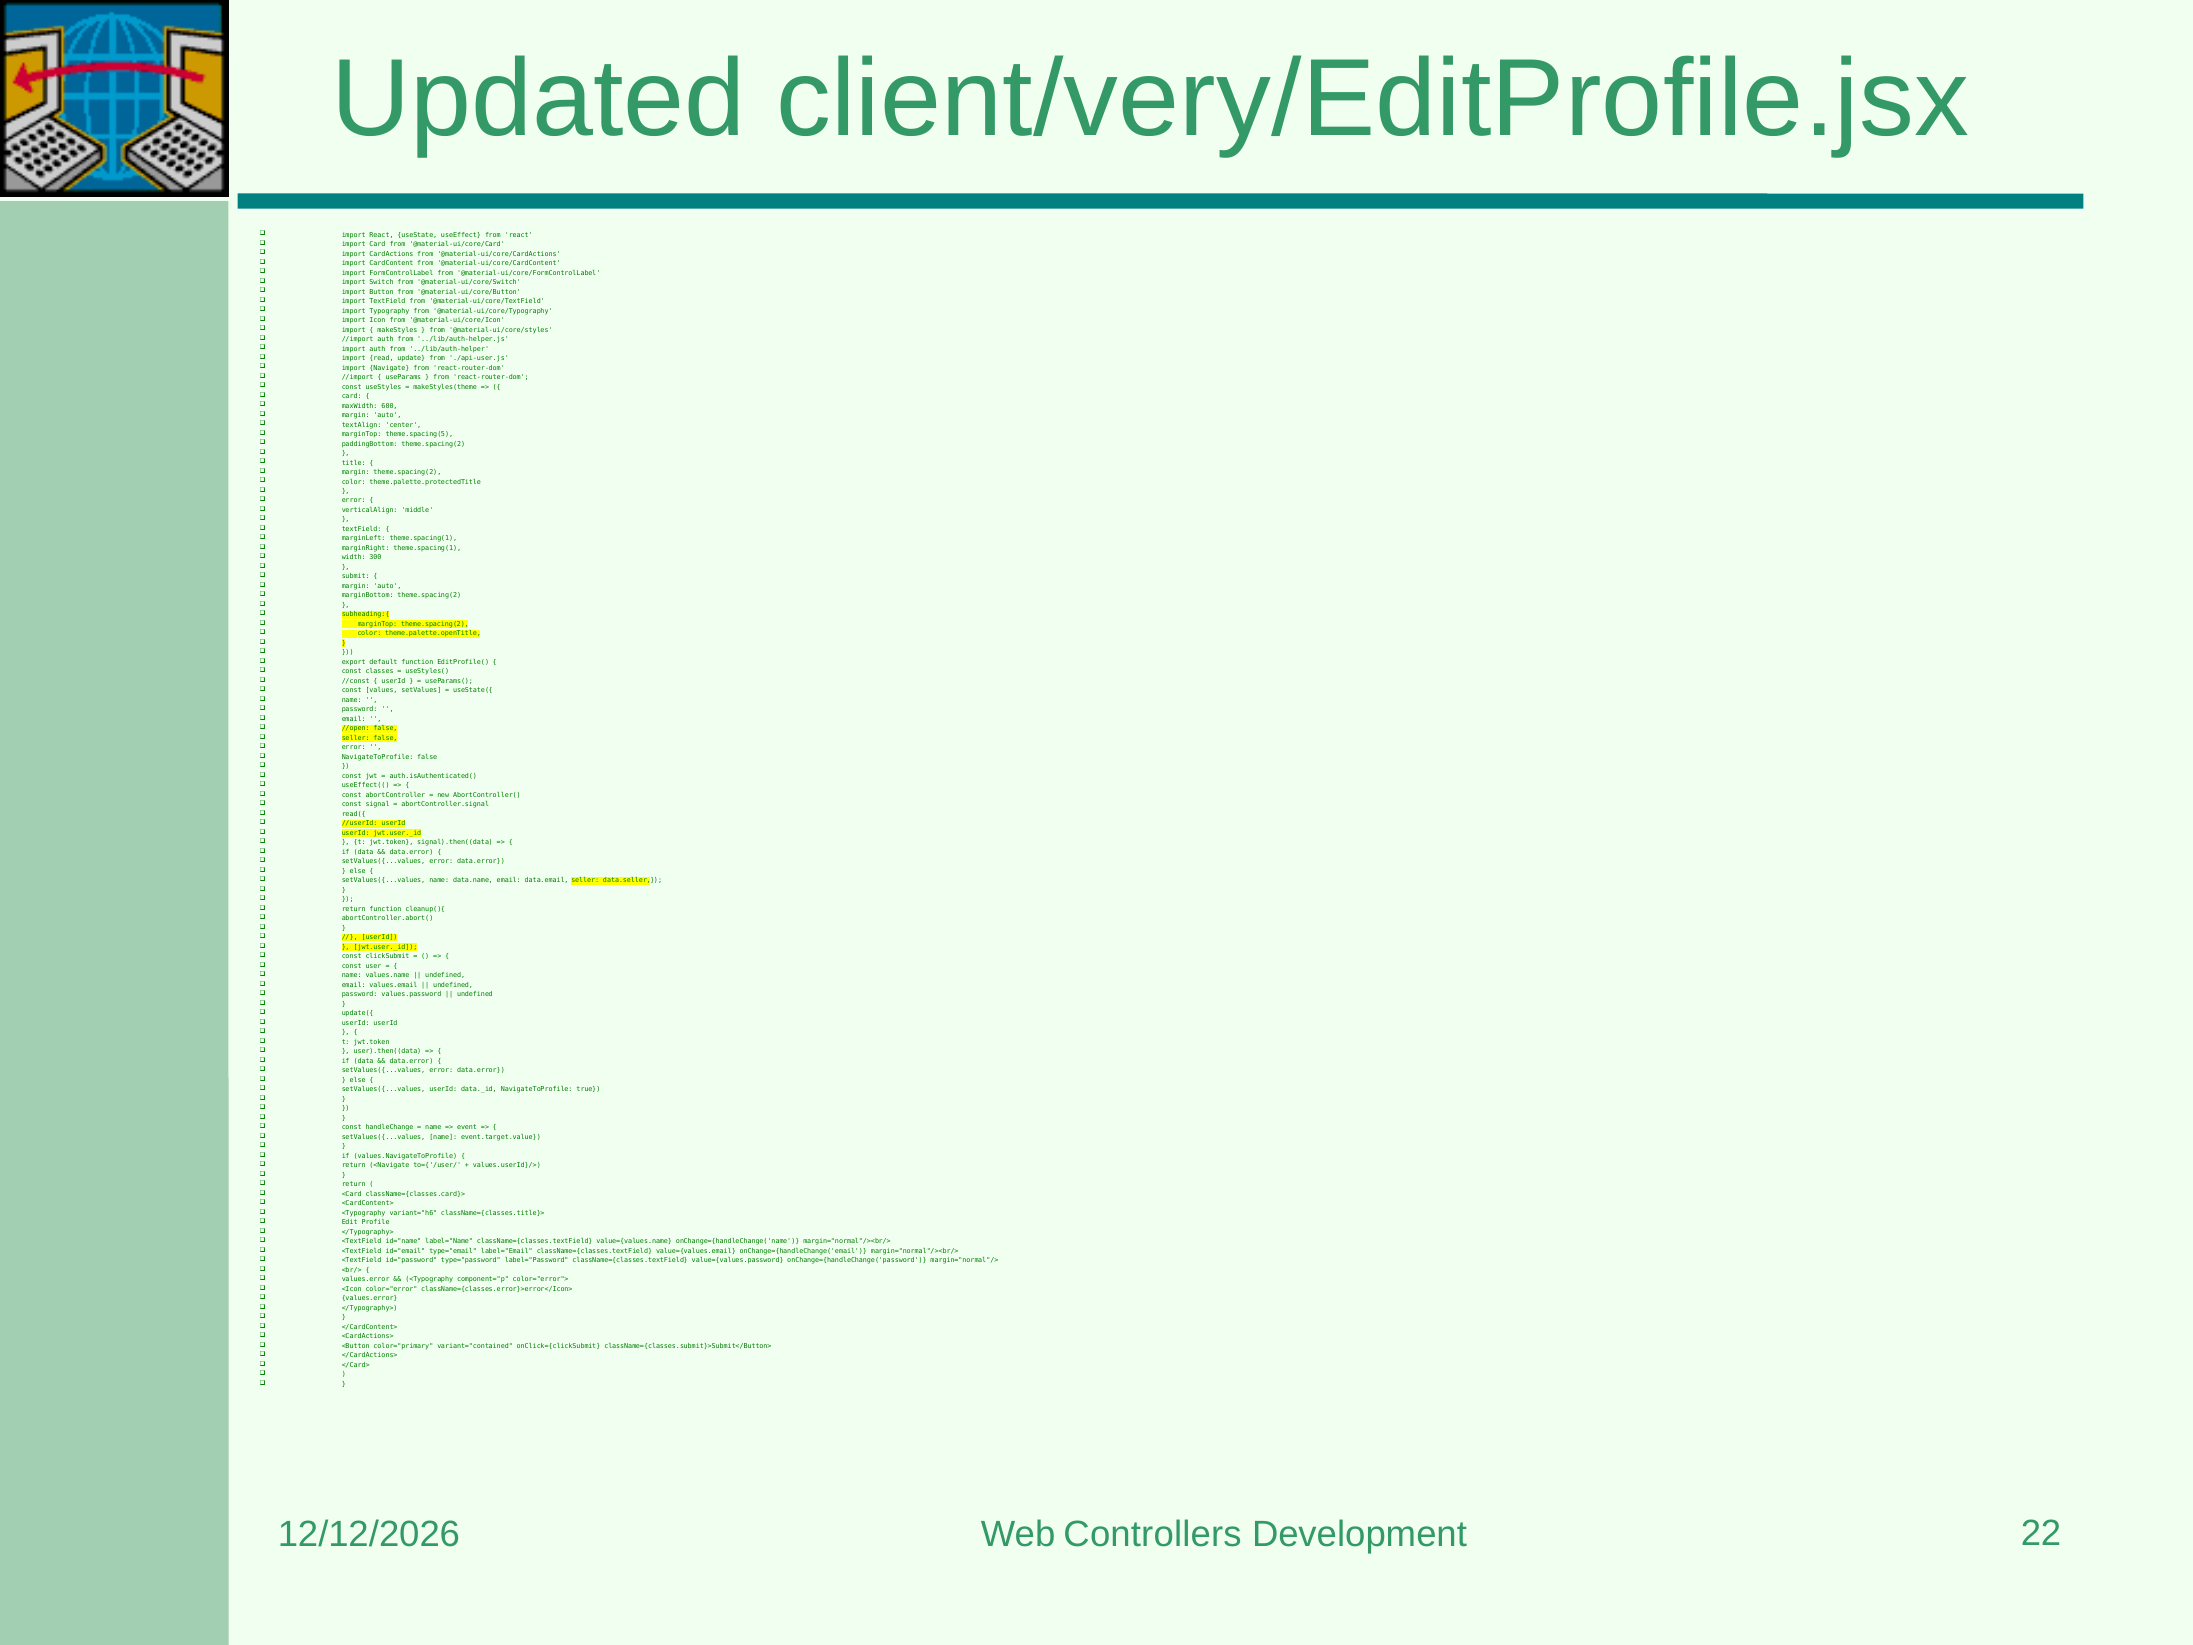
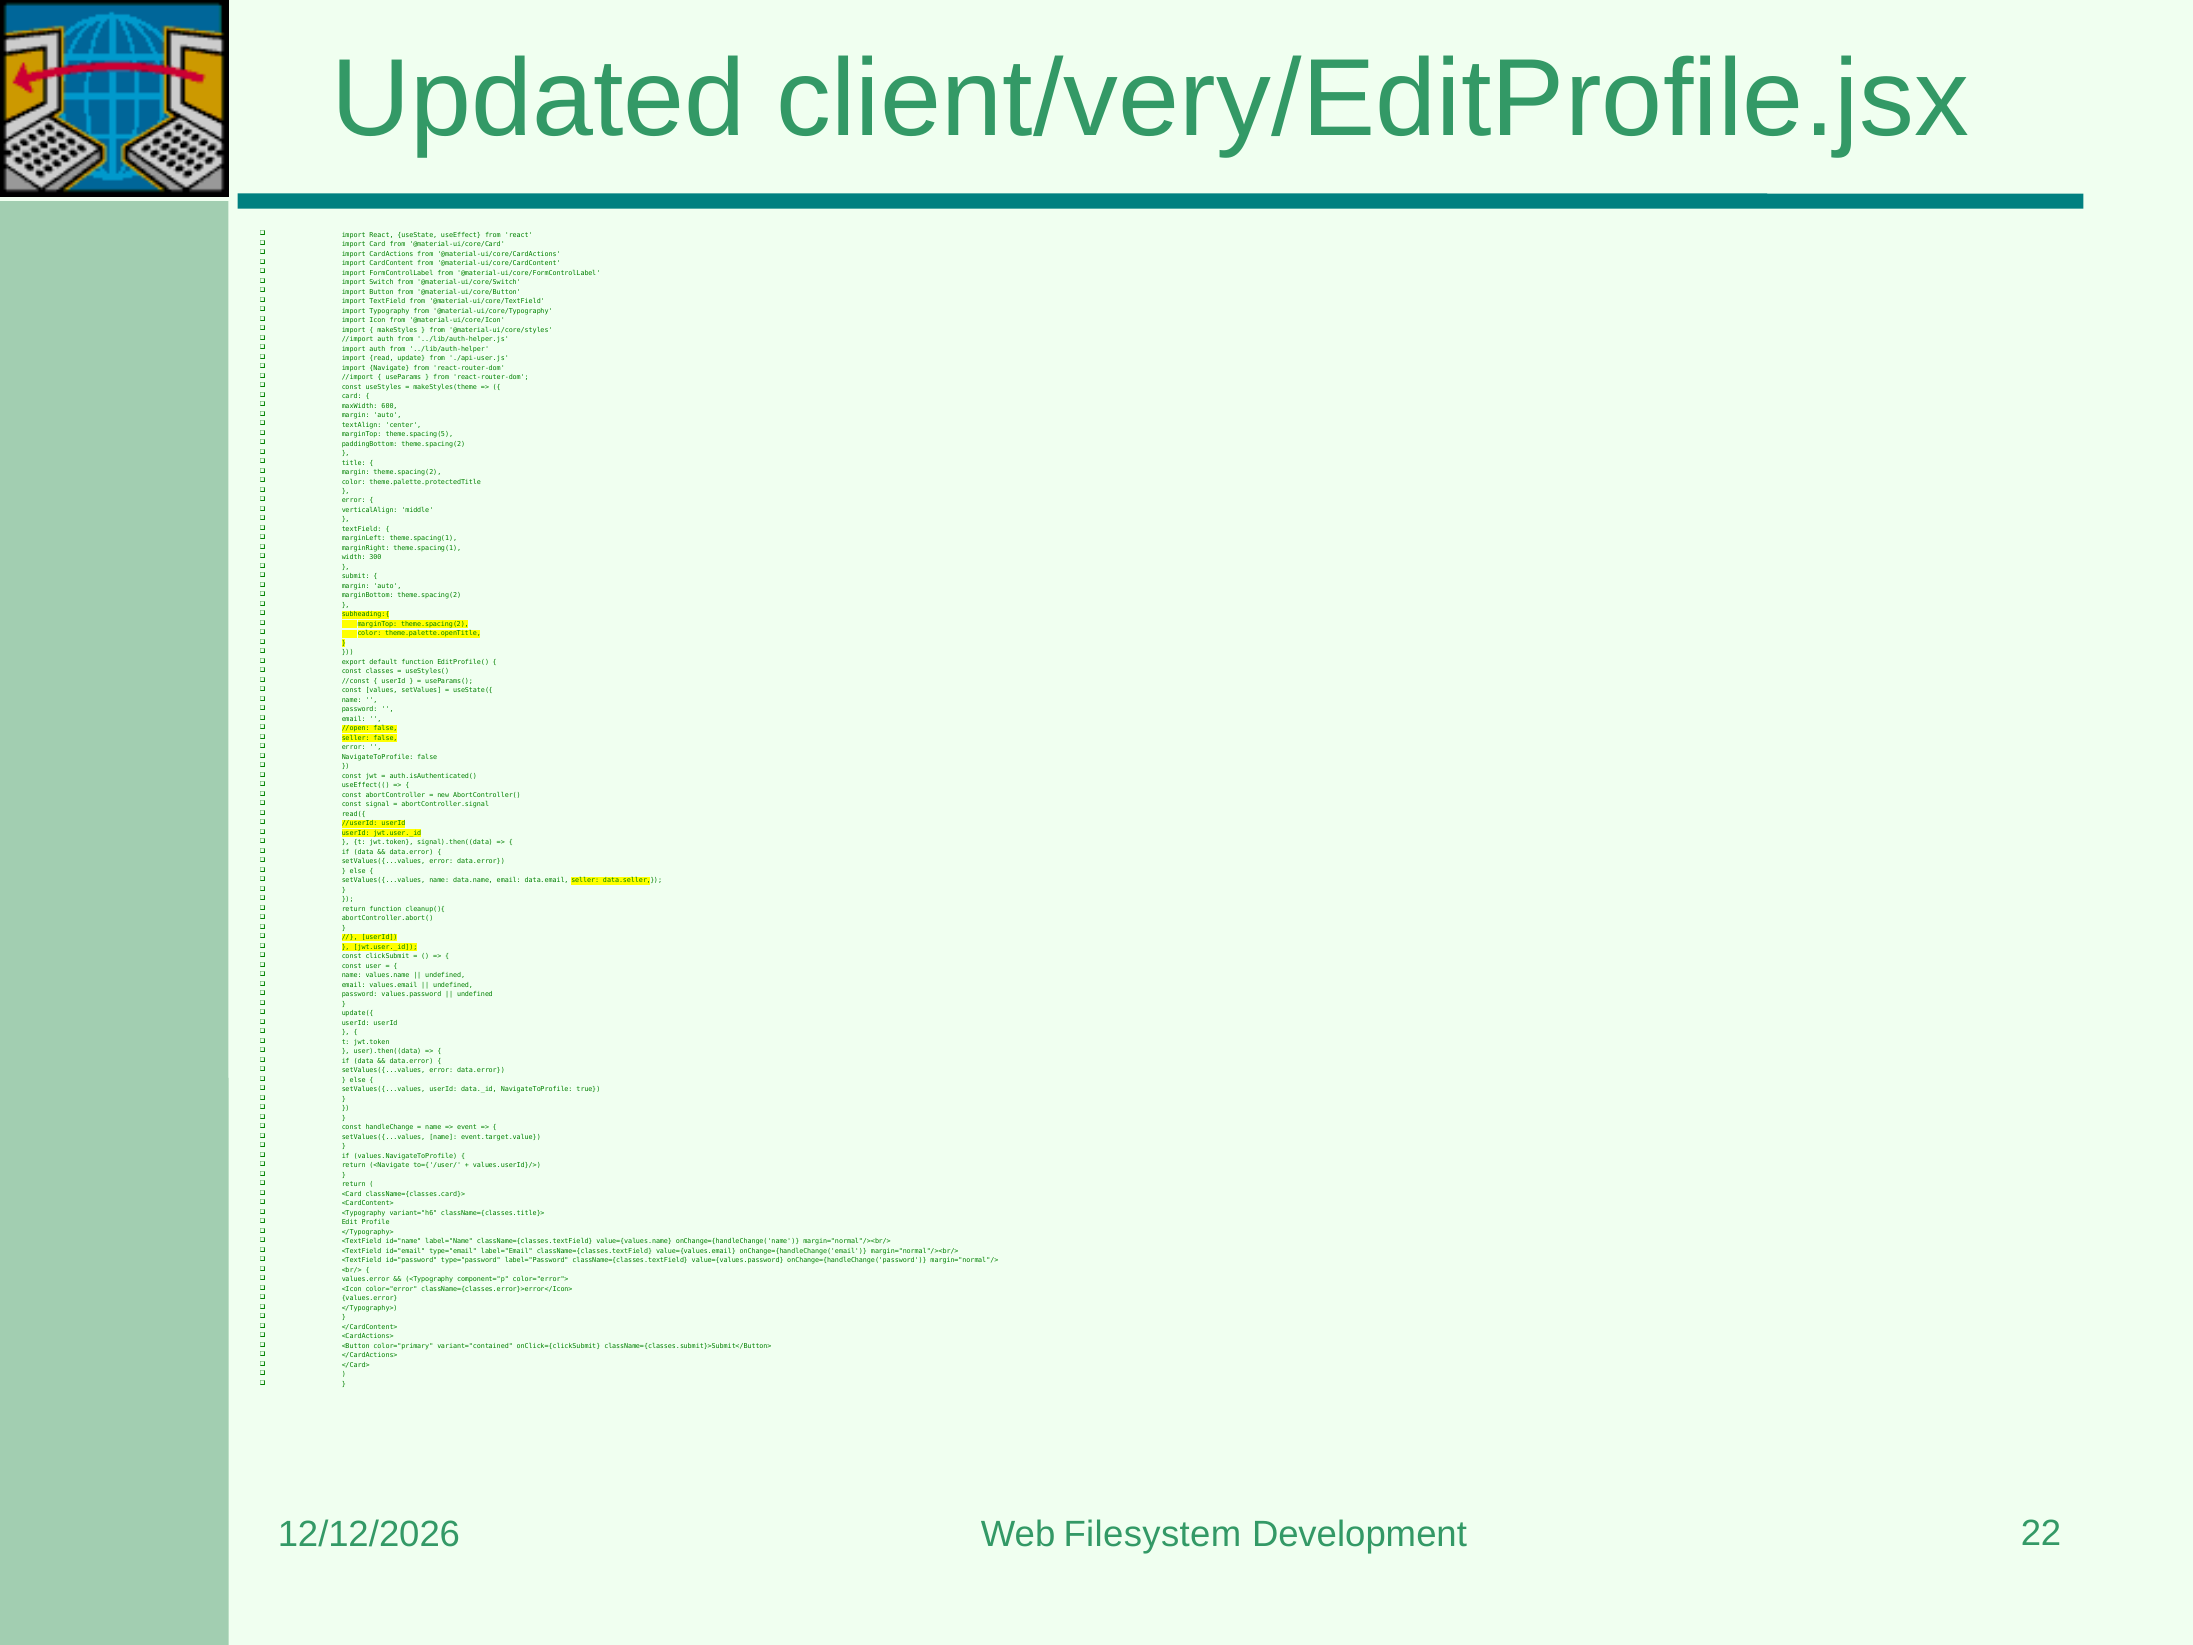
Controllers: Controllers -> Filesystem
